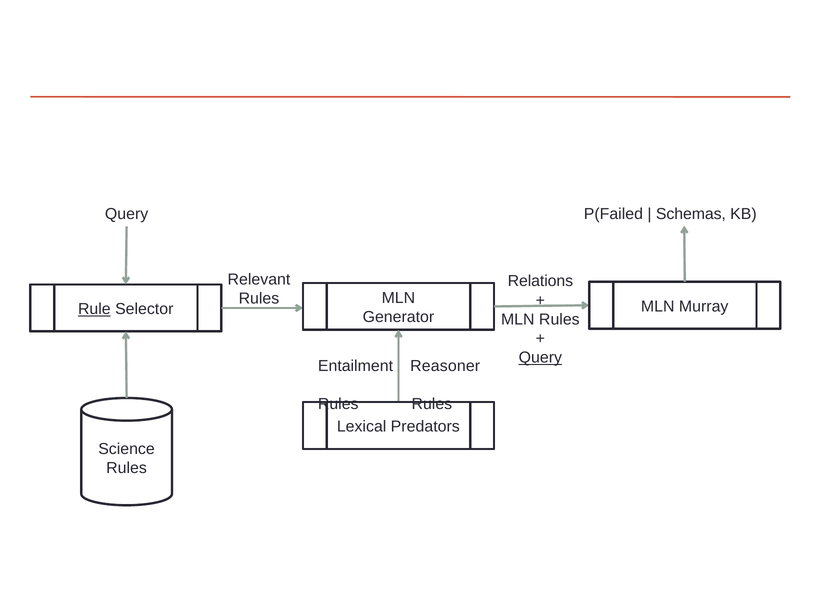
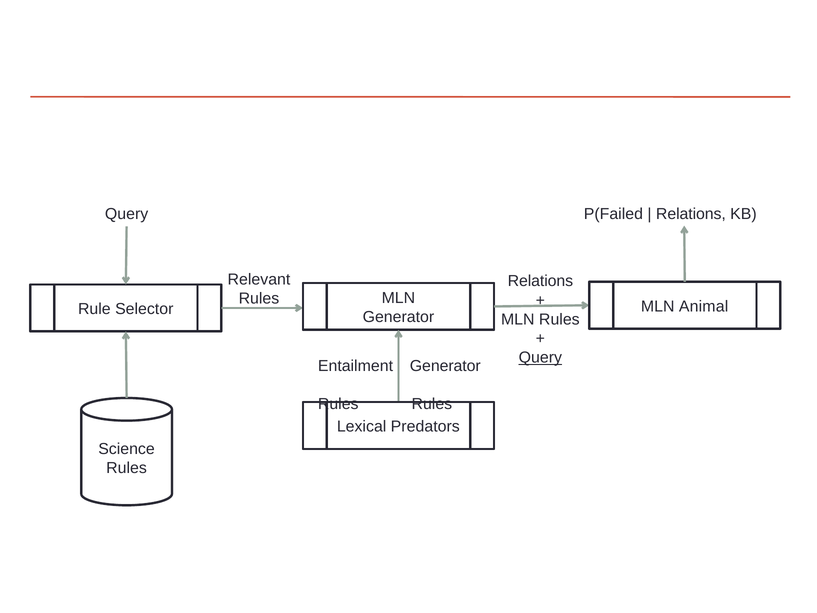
Schemas at (691, 214): Schemas -> Relations
Murray: Murray -> Animal
Rule underline: present -> none
Entailment Reasoner: Reasoner -> Generator
